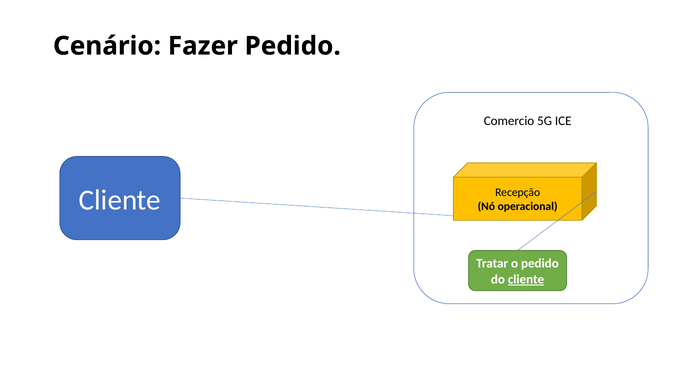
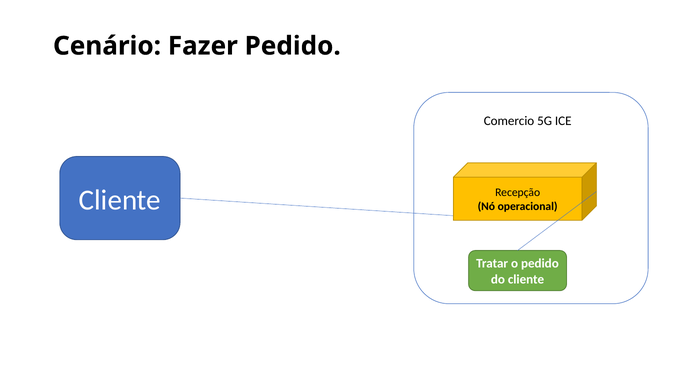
cliente at (526, 279) underline: present -> none
